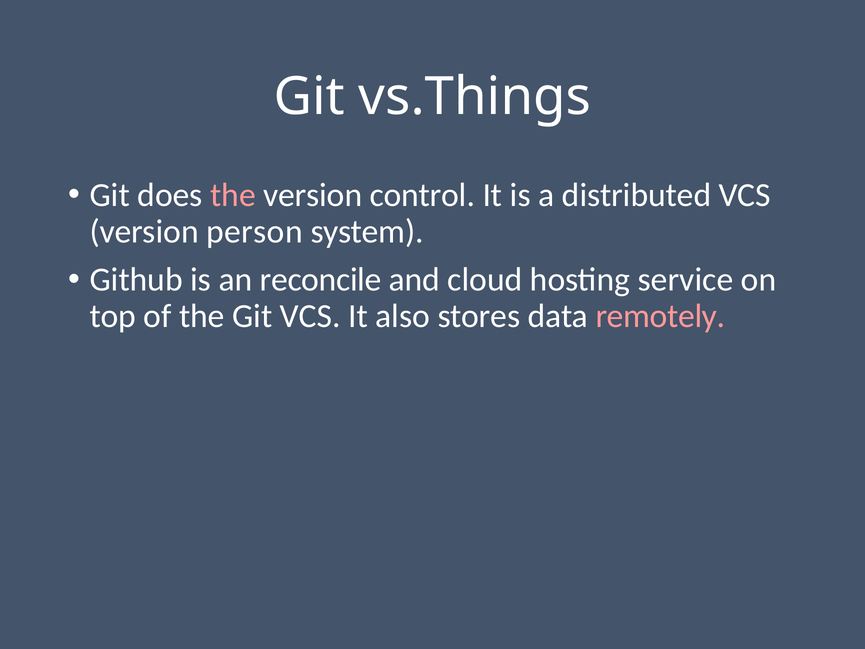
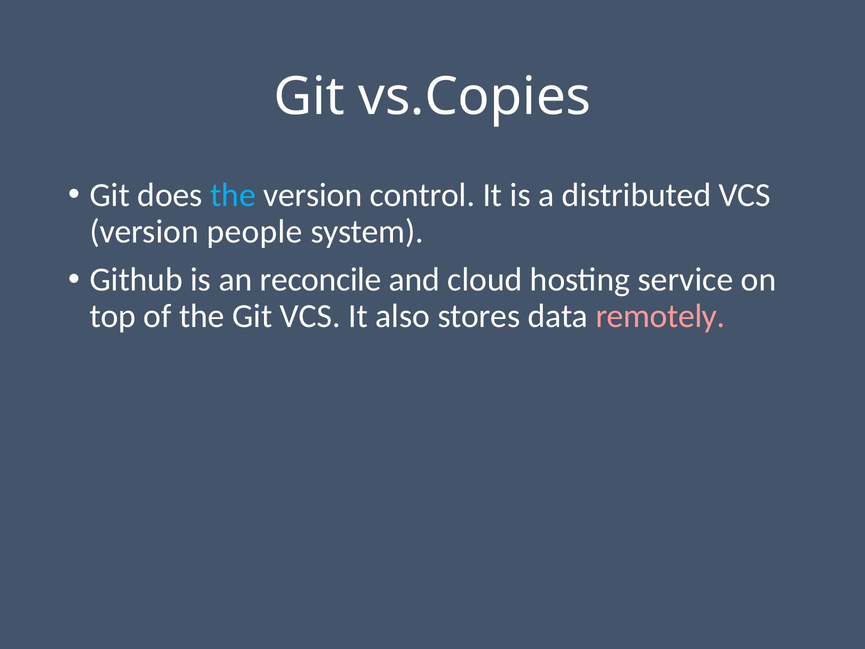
vs.Things: vs.Things -> vs.Copies
the at (233, 195) colour: pink -> light blue
person: person -> people
